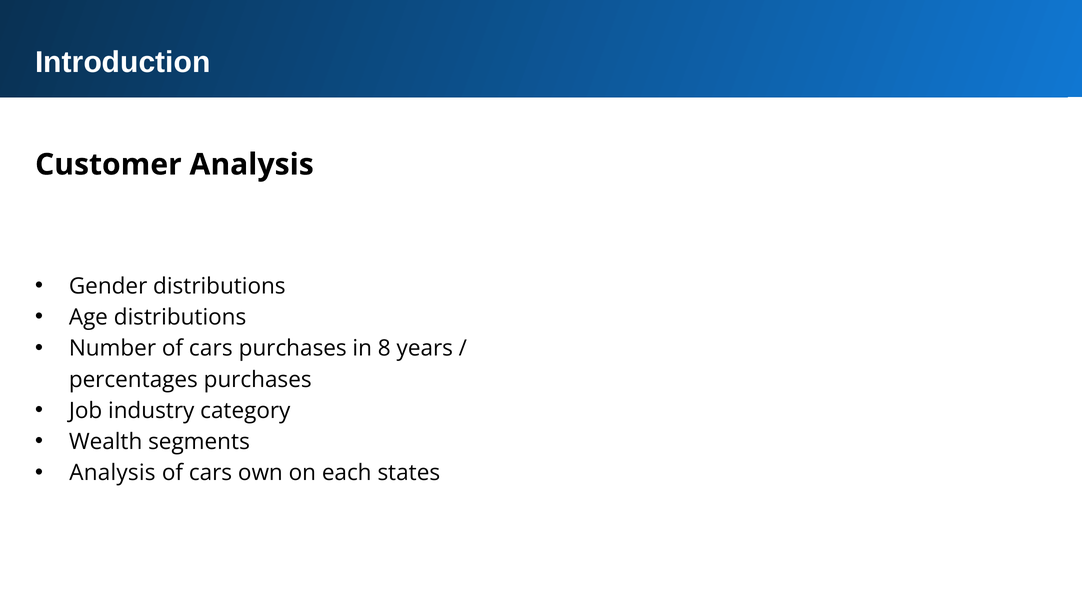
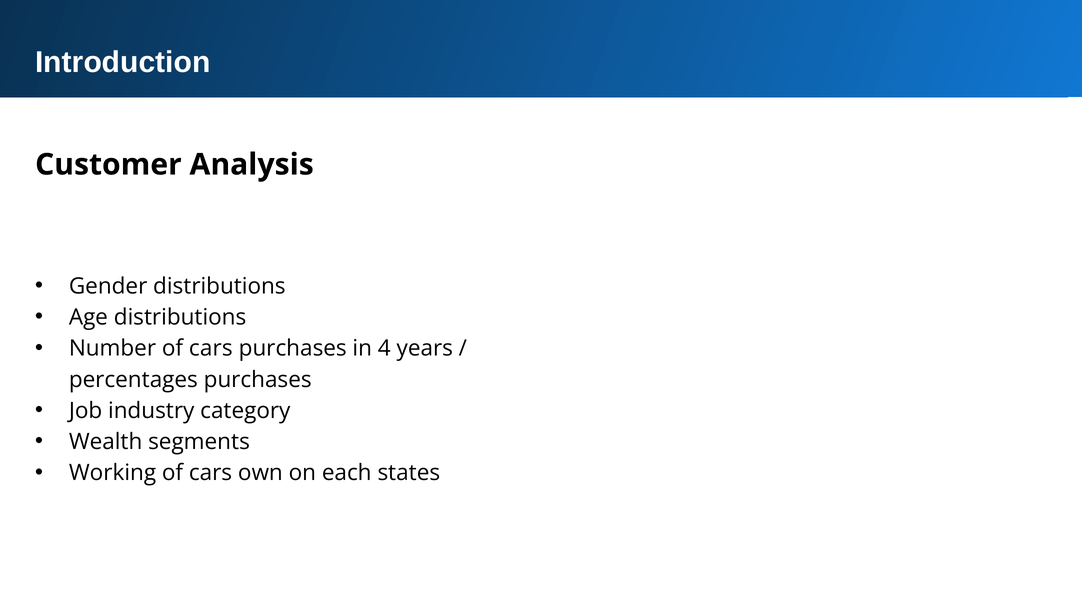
8: 8 -> 4
Analysis at (112, 473): Analysis -> Working
